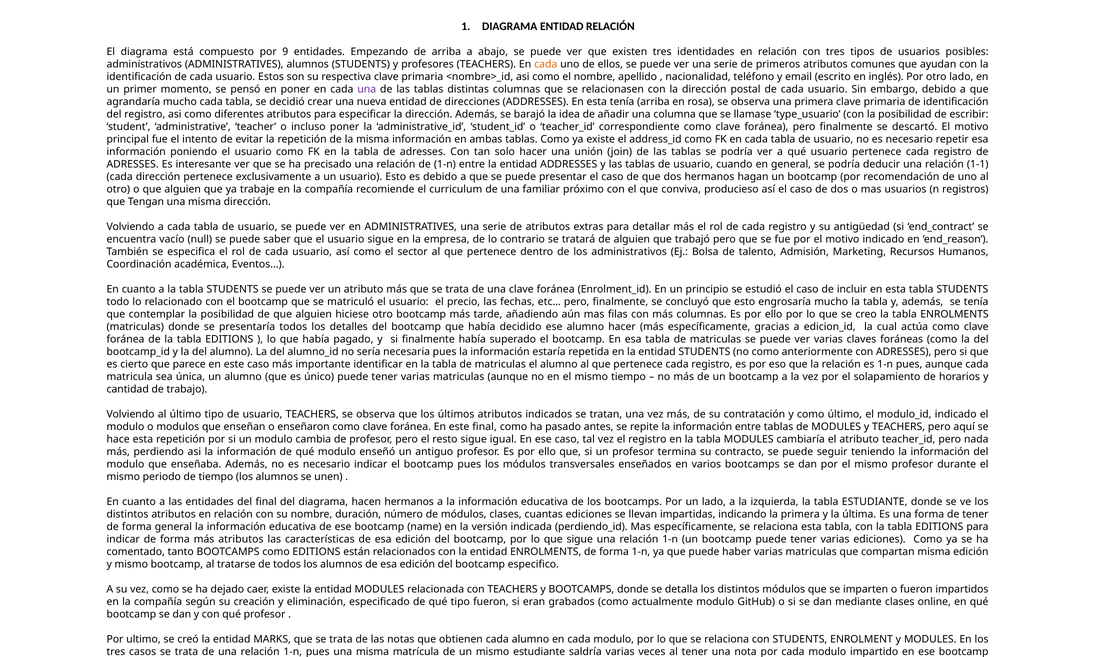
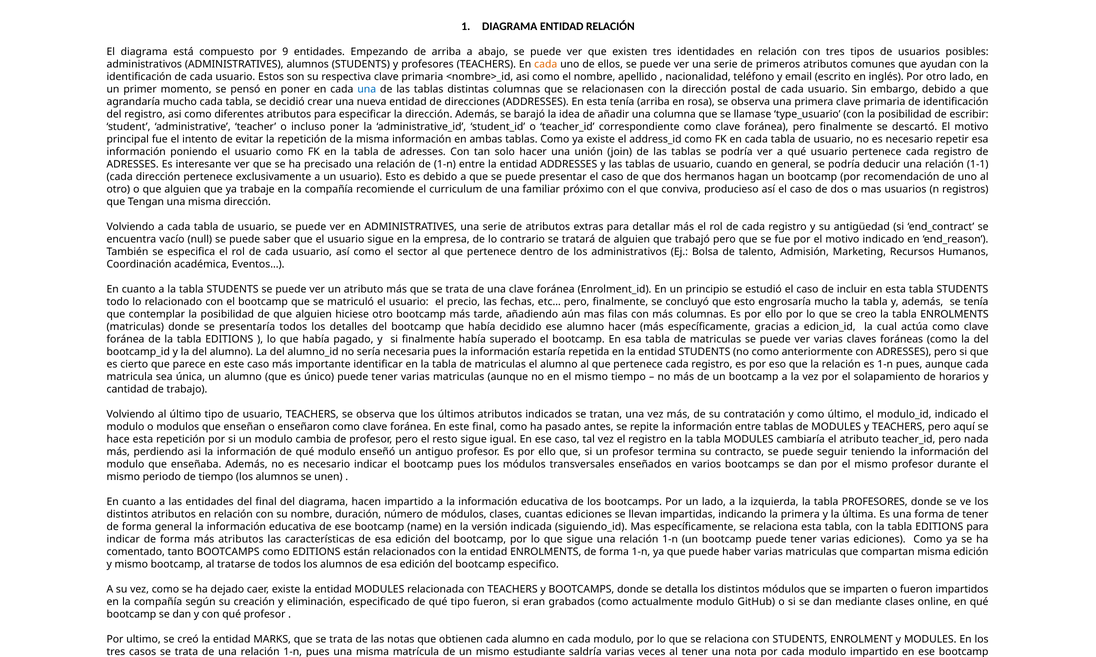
una at (367, 89) colour: purple -> blue
hacen hermanos: hermanos -> impartido
tabla ESTUDIANTE: ESTUDIANTE -> PROFESORES
perdiendo_id: perdiendo_id -> siguiendo_id
